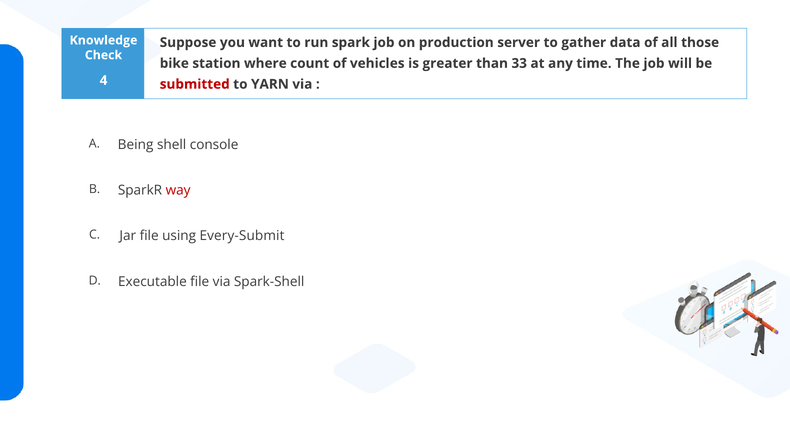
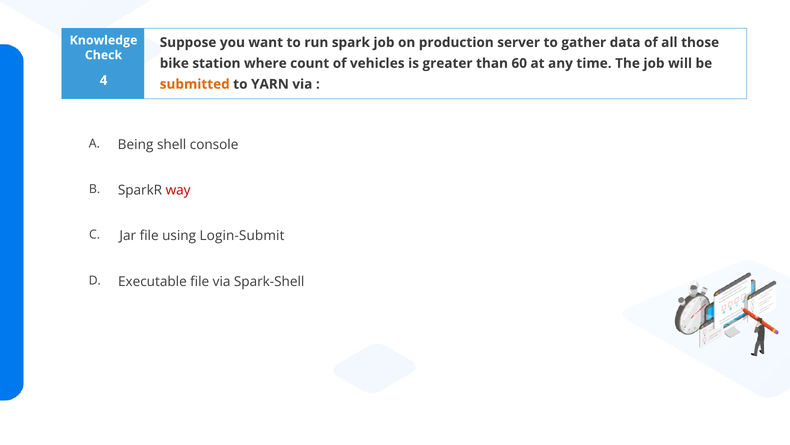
33: 33 -> 60
submitted colour: red -> orange
Every-Submit: Every-Submit -> Login-Submit
